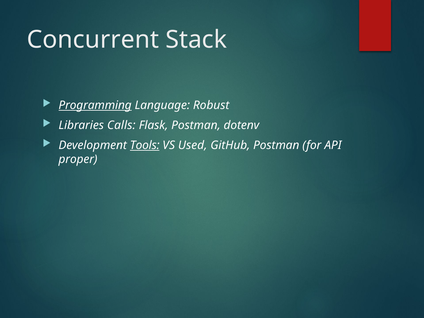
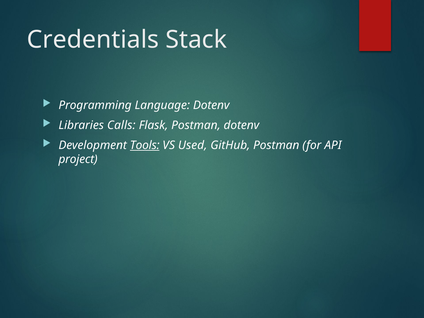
Concurrent: Concurrent -> Credentials
Programming underline: present -> none
Language Robust: Robust -> Dotenv
proper: proper -> project
